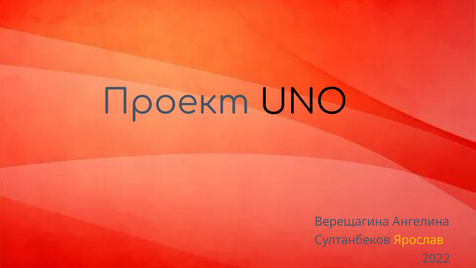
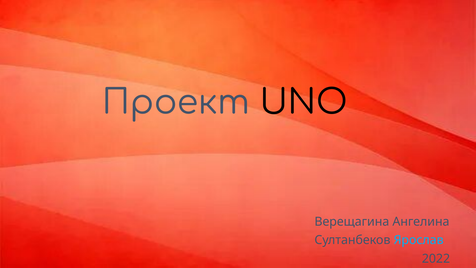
Ярослав colour: yellow -> light blue
